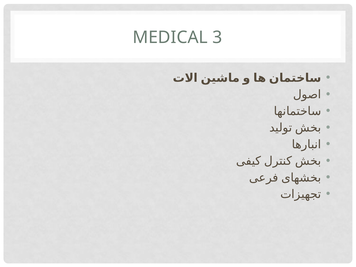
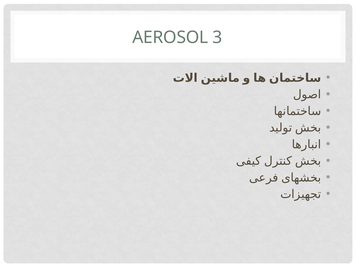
MEDICAL: MEDICAL -> AEROSOL
